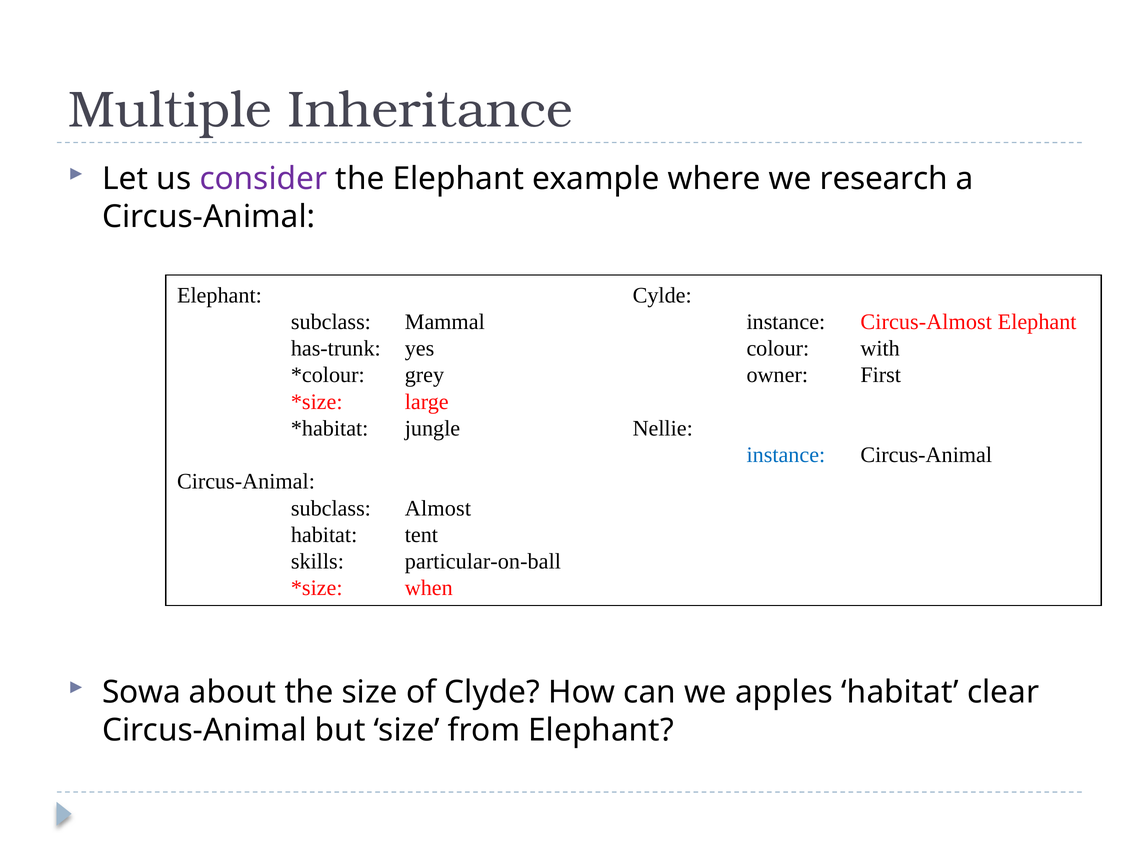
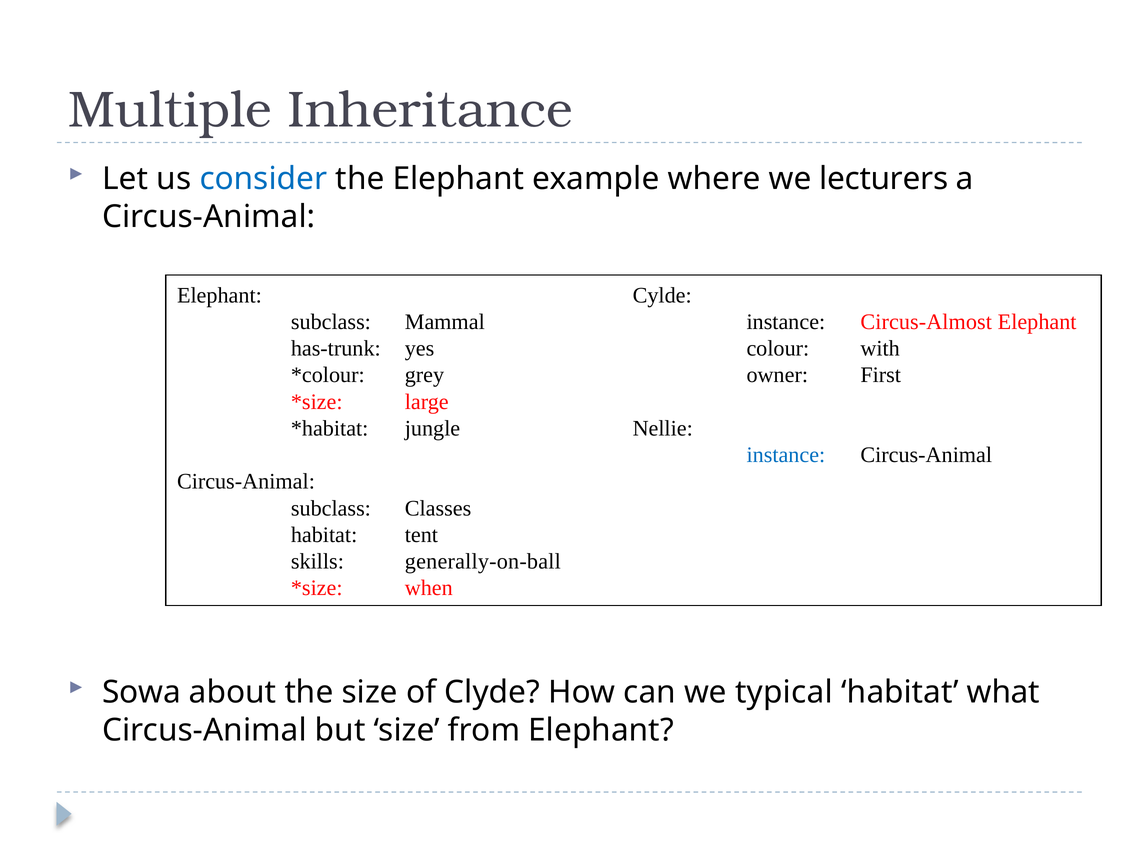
consider colour: purple -> blue
research: research -> lecturers
Almost: Almost -> Classes
particular-on-ball: particular-on-ball -> generally-on-ball
apples: apples -> typical
clear: clear -> what
